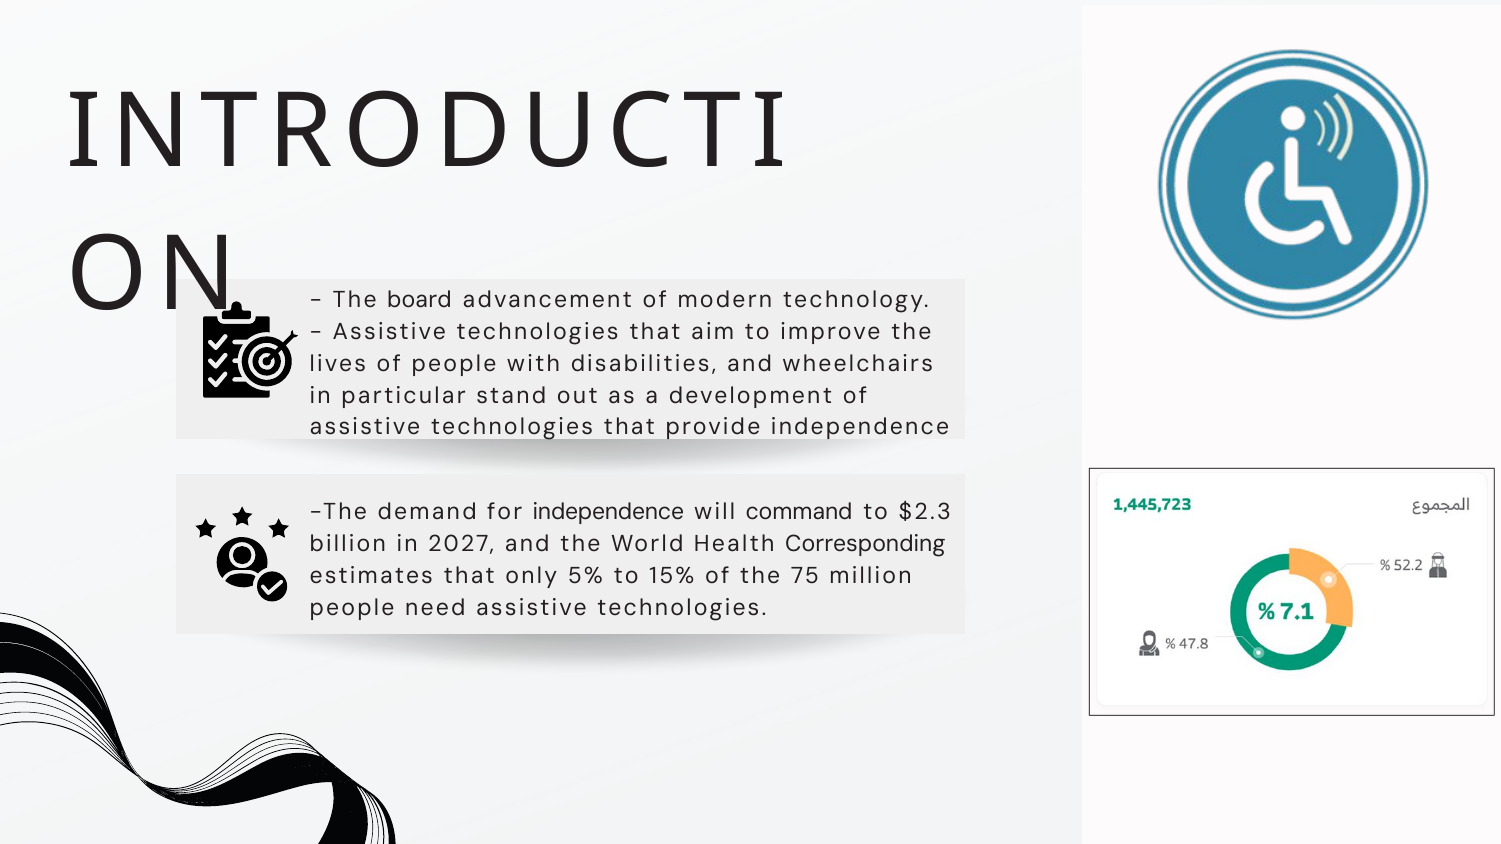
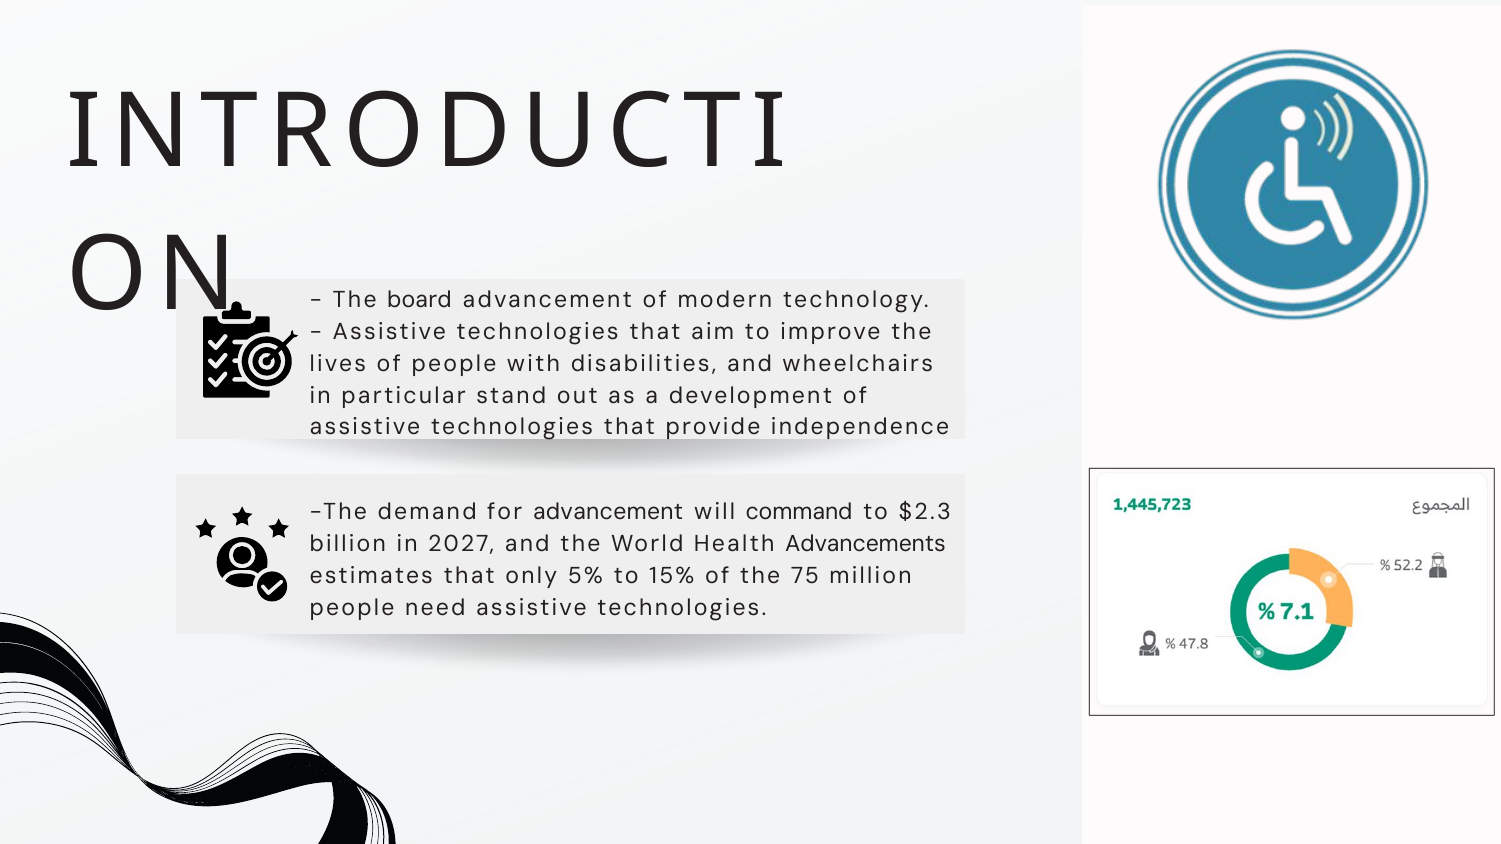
for independence: independence -> advancement
Corresponding: Corresponding -> Advancements
